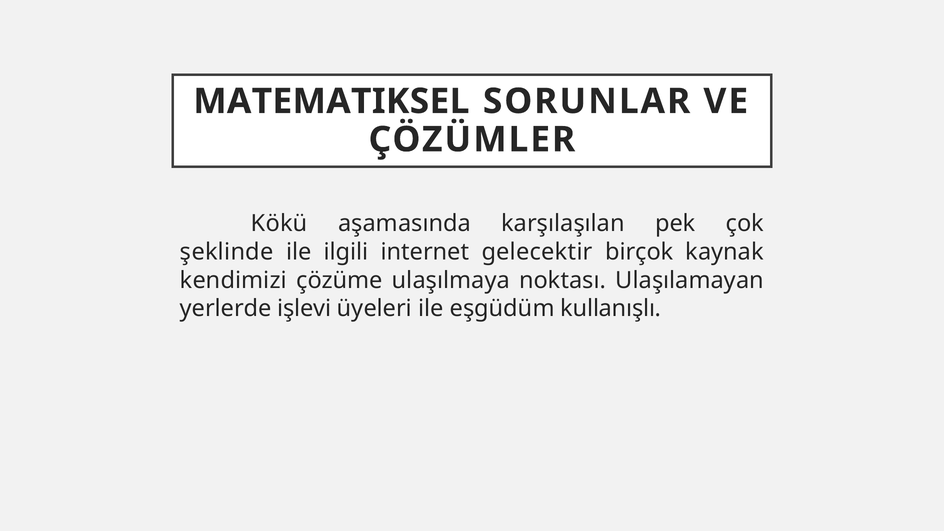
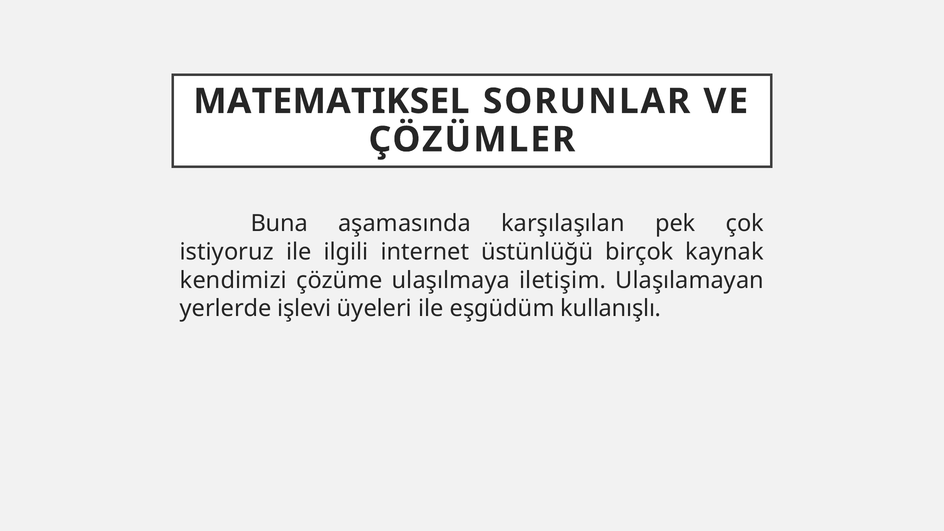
Kökü: Kökü -> Buna
şeklinde: şeklinde -> istiyoruz
gelecektir: gelecektir -> üstünlüğü
noktası: noktası -> iletişim
